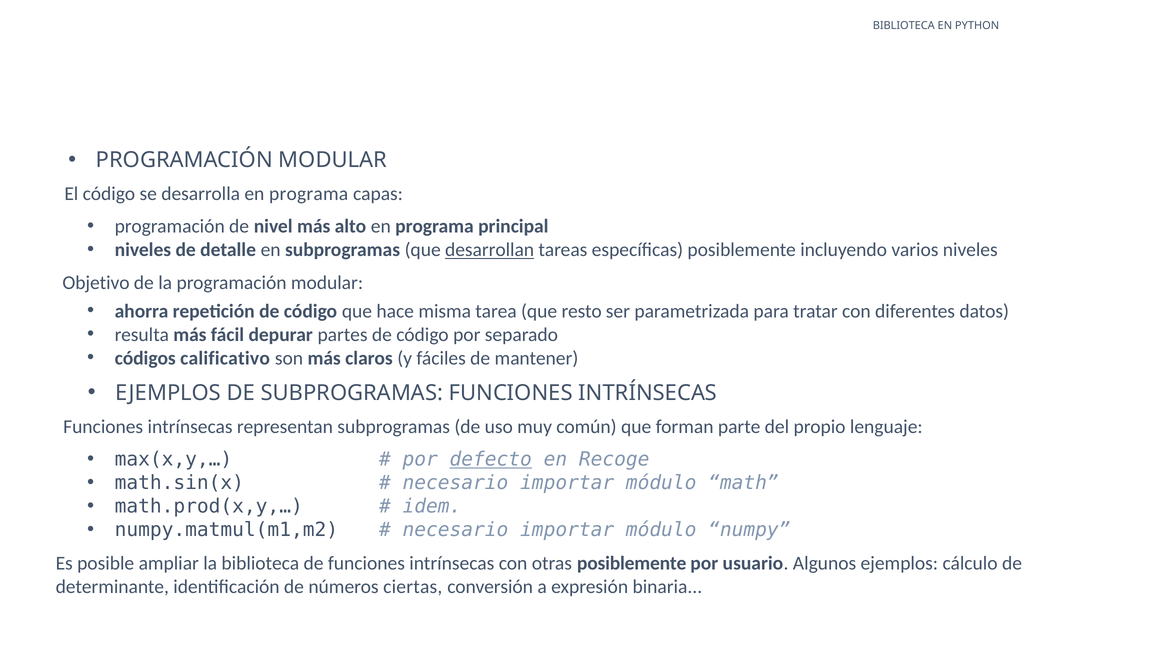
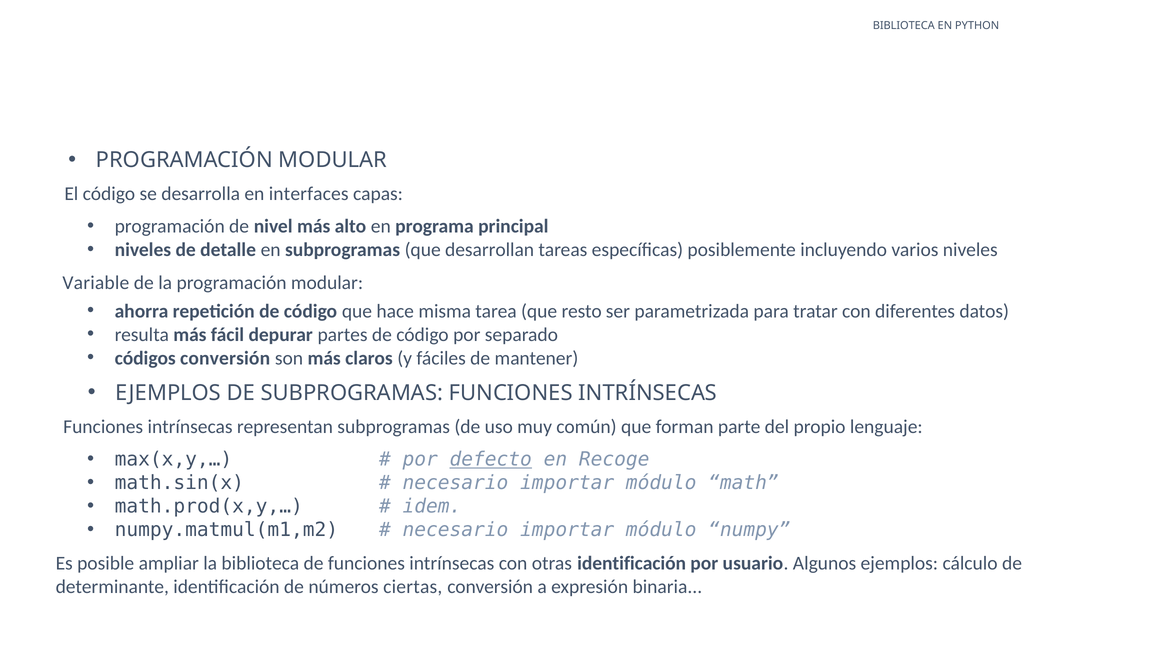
desarrolla en programa: programa -> interfaces
desarrollan underline: present -> none
Objetivo: Objetivo -> Variable
códigos calificativo: calificativo -> conversión
otras posiblemente: posiblemente -> identificación
